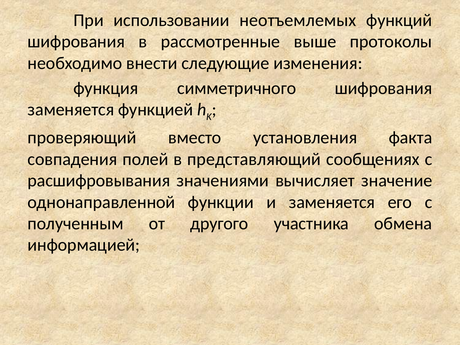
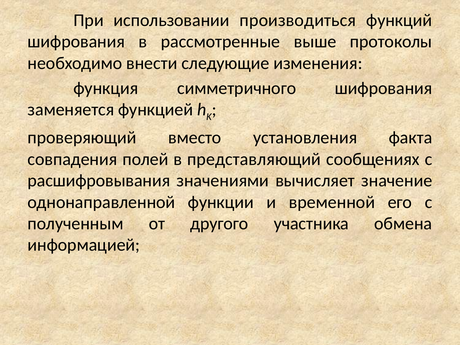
неотъемлемых: неотъемлемых -> производиться
и заменяется: заменяется -> временной
